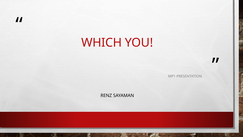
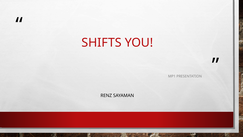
WHICH: WHICH -> SHIFTS
